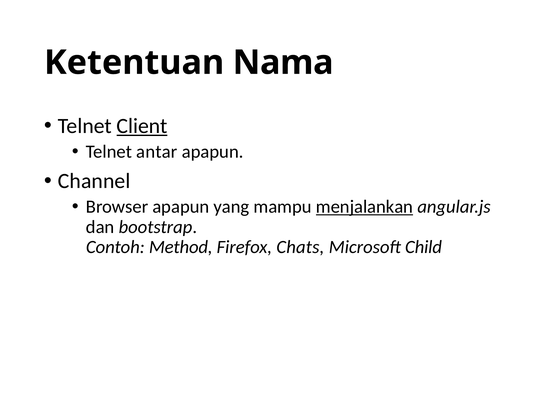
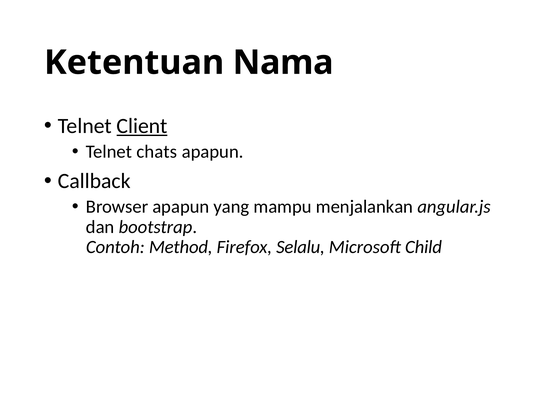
antar: antar -> chats
Channel: Channel -> Callback
menjalankan underline: present -> none
Chats: Chats -> Selalu
